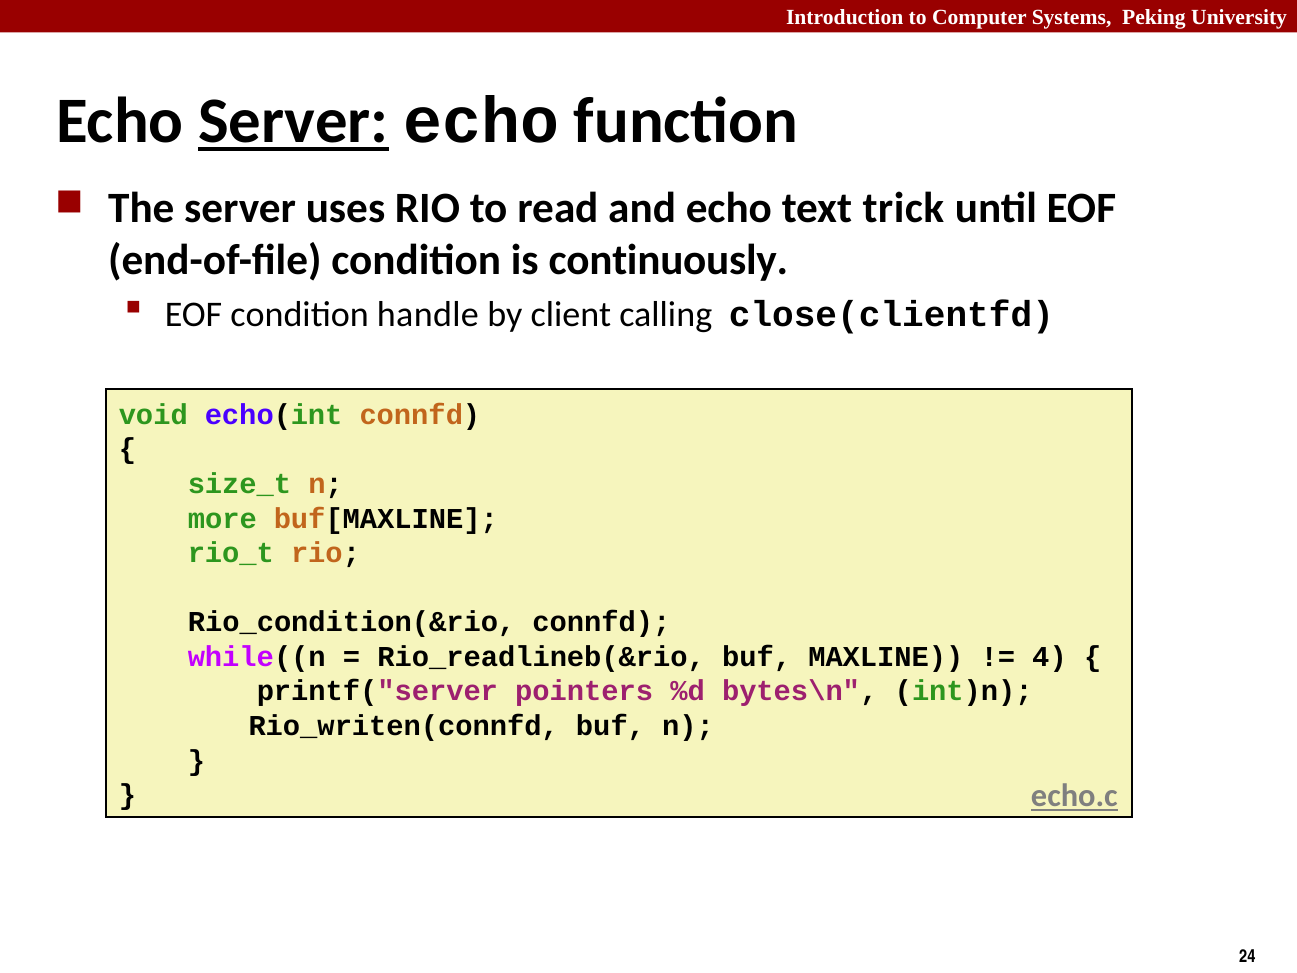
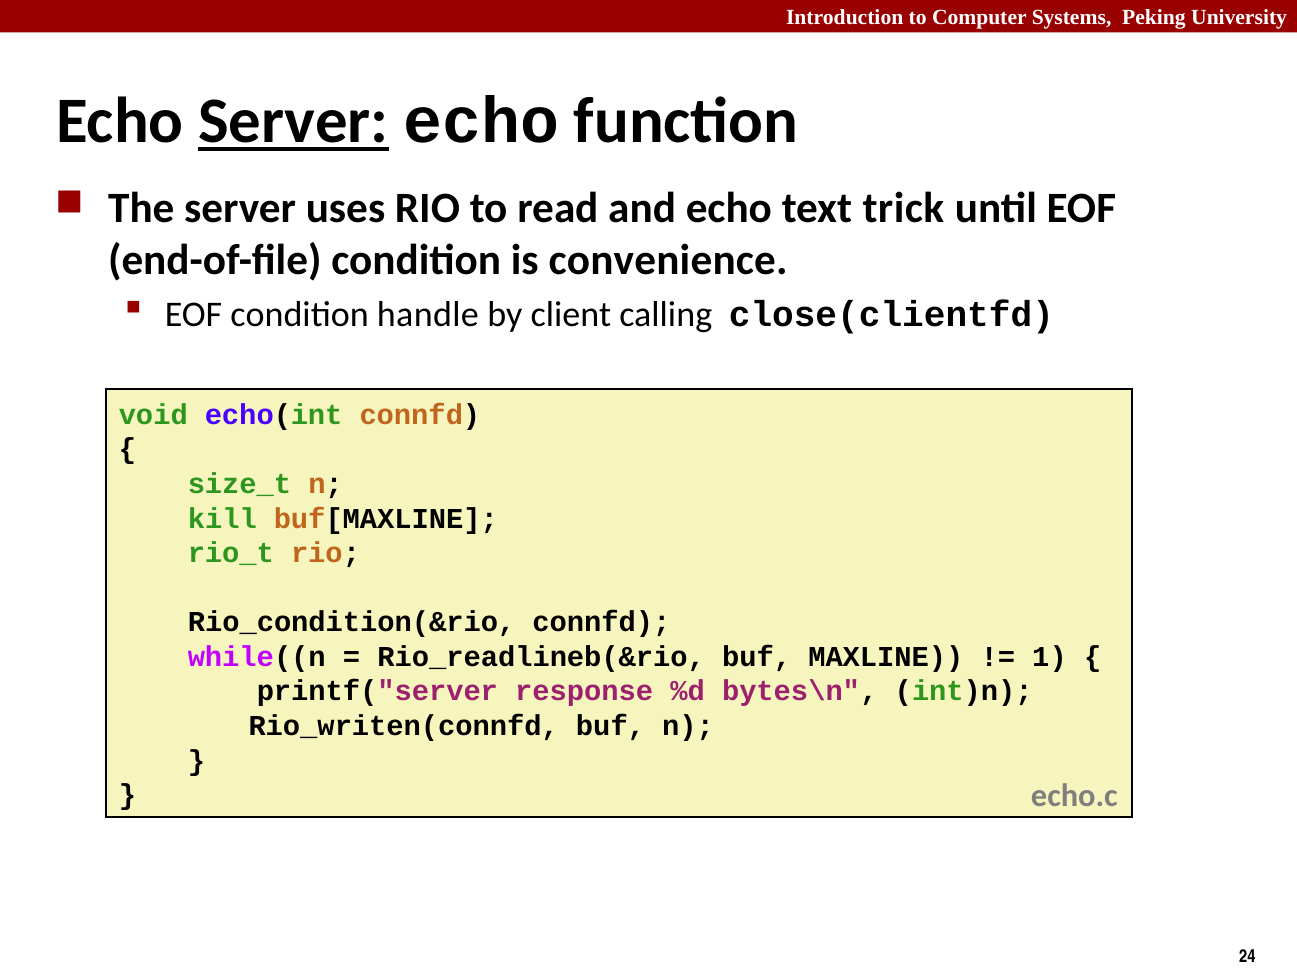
continuously: continuously -> convenience
more: more -> kill
4: 4 -> 1
pointers: pointers -> response
echo.c underline: present -> none
